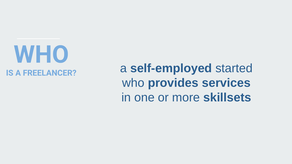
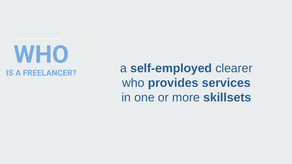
started: started -> clearer
